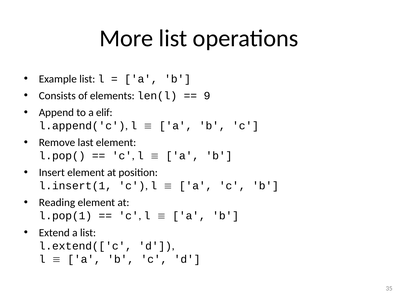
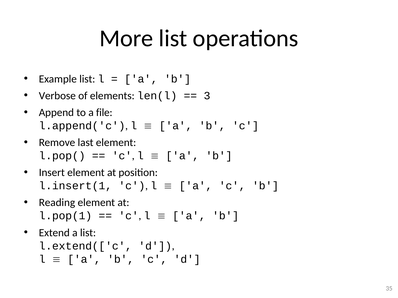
Consists: Consists -> Verbose
9: 9 -> 3
elif: elif -> file
